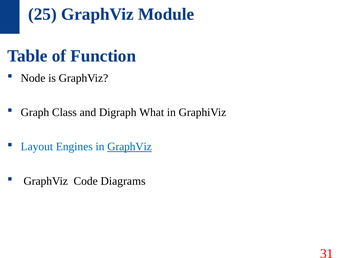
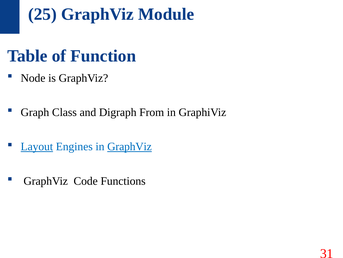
What: What -> From
Layout underline: none -> present
Diagrams: Diagrams -> Functions
